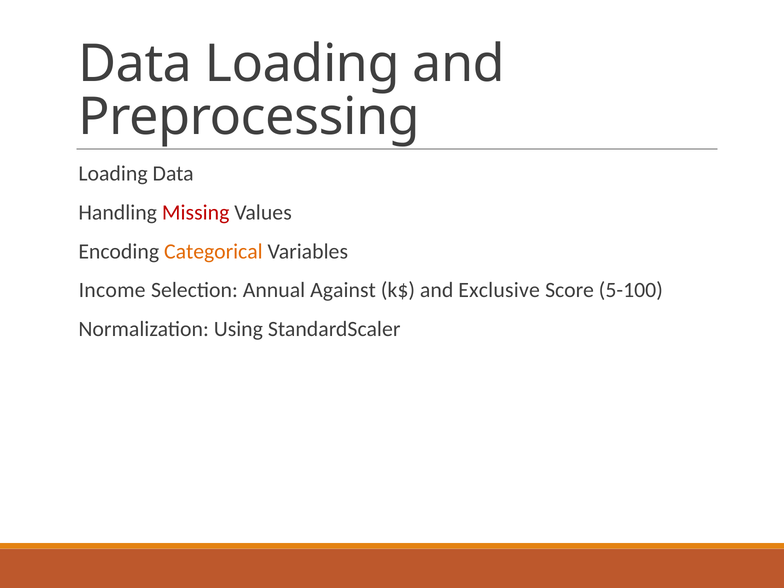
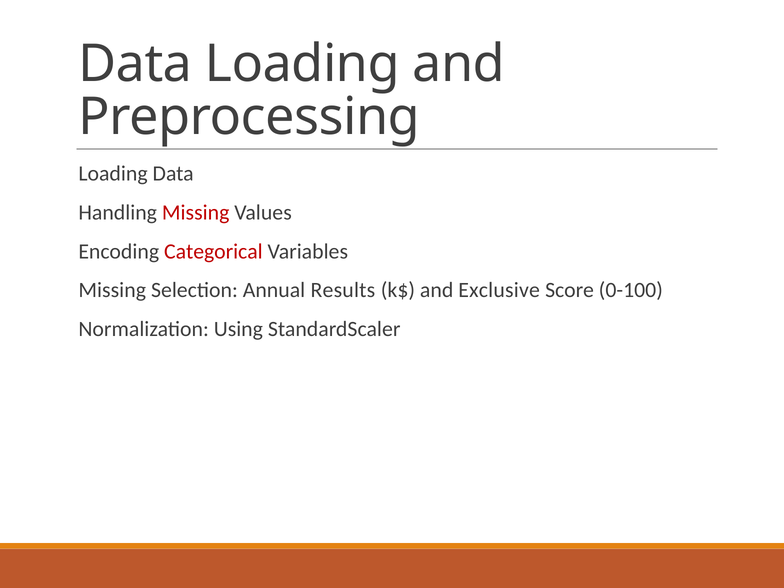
Categorical colour: orange -> red
Income at (112, 290): Income -> Missing
Against: Against -> Results
5-100: 5-100 -> 0-100
